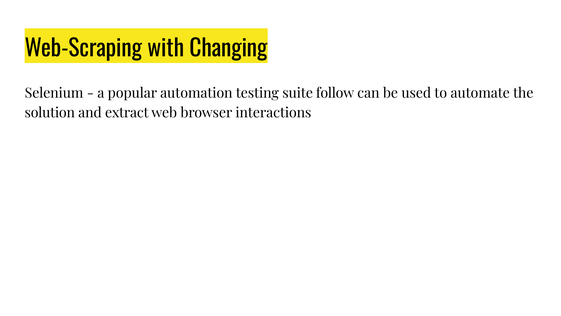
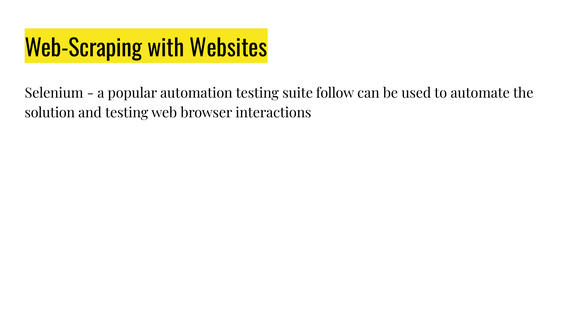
Changing: Changing -> Websites
and extract: extract -> testing
